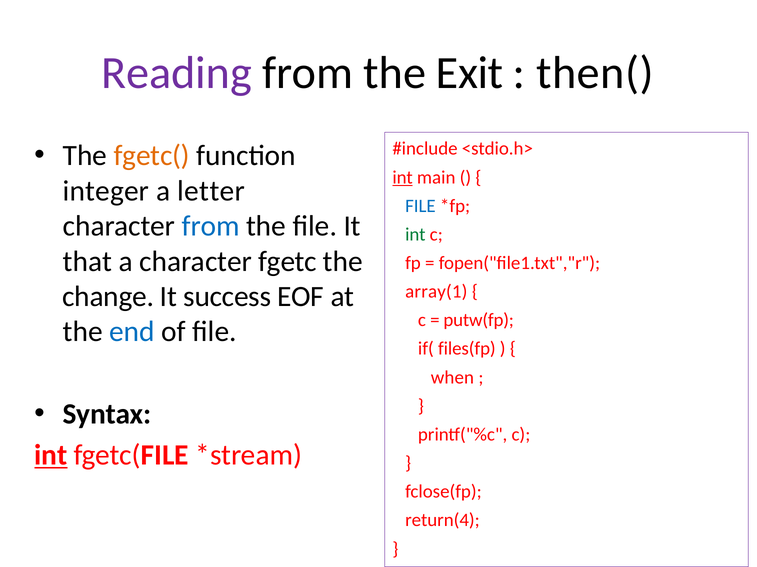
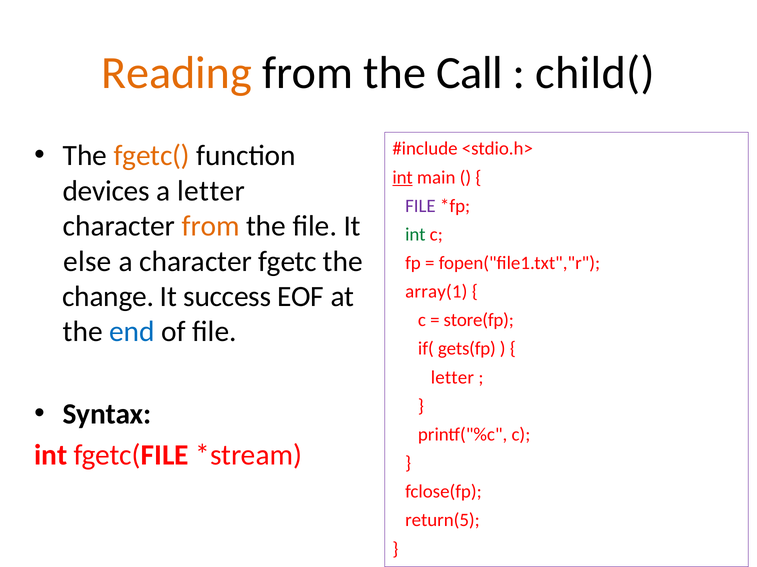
Reading colour: purple -> orange
Exit: Exit -> Call
then(: then( -> child(
integer: integer -> devices
FILE at (420, 206) colour: blue -> purple
from at (211, 226) colour: blue -> orange
that: that -> else
putw(fp: putw(fp -> store(fp
files(fp: files(fp -> gets(fp
when at (452, 378): when -> letter
int at (51, 456) underline: present -> none
return(4: return(4 -> return(5
